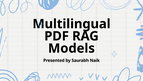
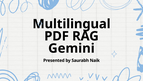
Models: Models -> Gemini
